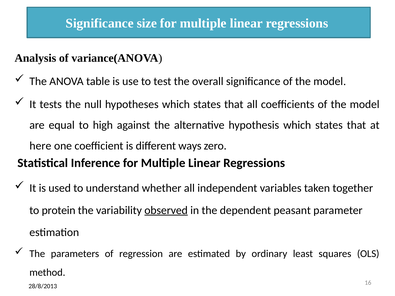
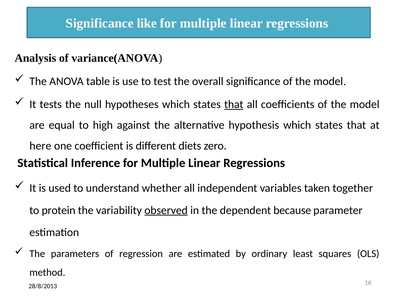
size: size -> like
that at (234, 105) underline: none -> present
ways: ways -> diets
peasant: peasant -> because
